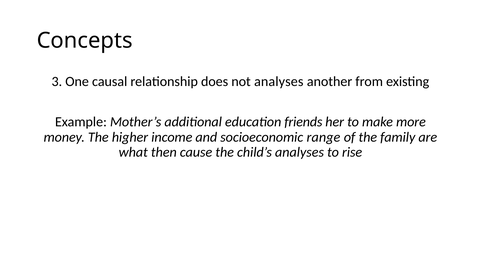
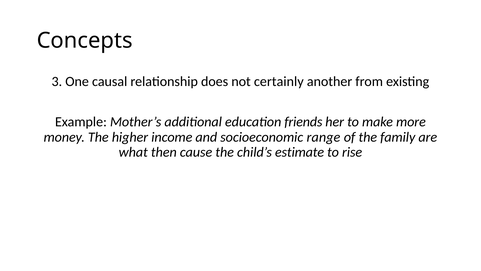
not analyses: analyses -> certainly
child’s analyses: analyses -> estimate
